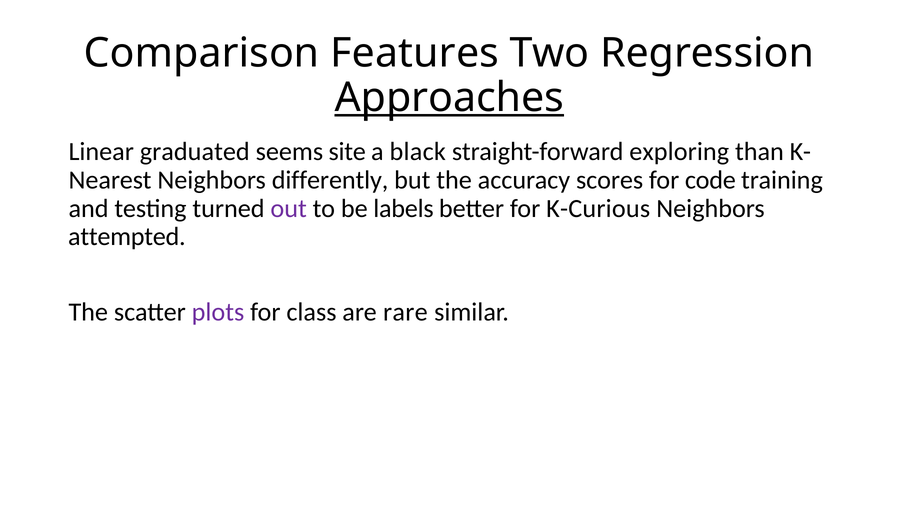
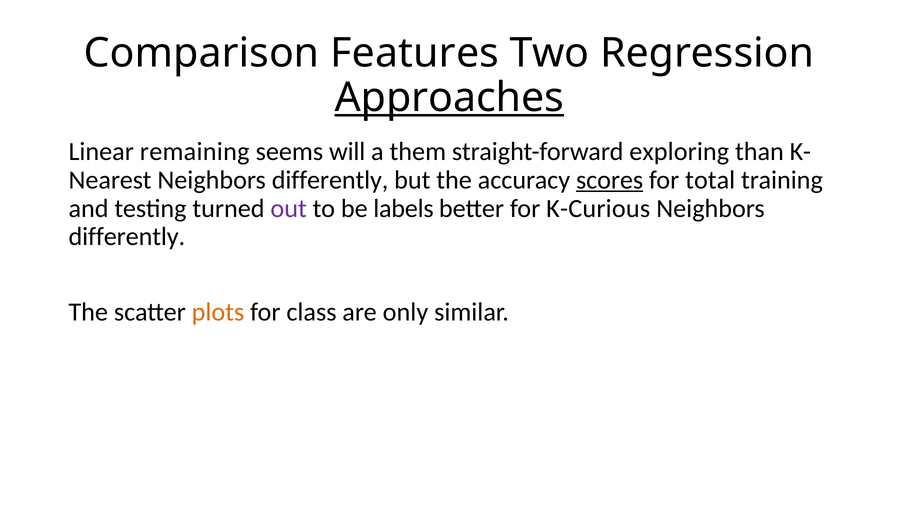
graduated: graduated -> remaining
site: site -> will
black: black -> them
scores underline: none -> present
code: code -> total
attempted at (127, 237): attempted -> differently
plots colour: purple -> orange
rare: rare -> only
